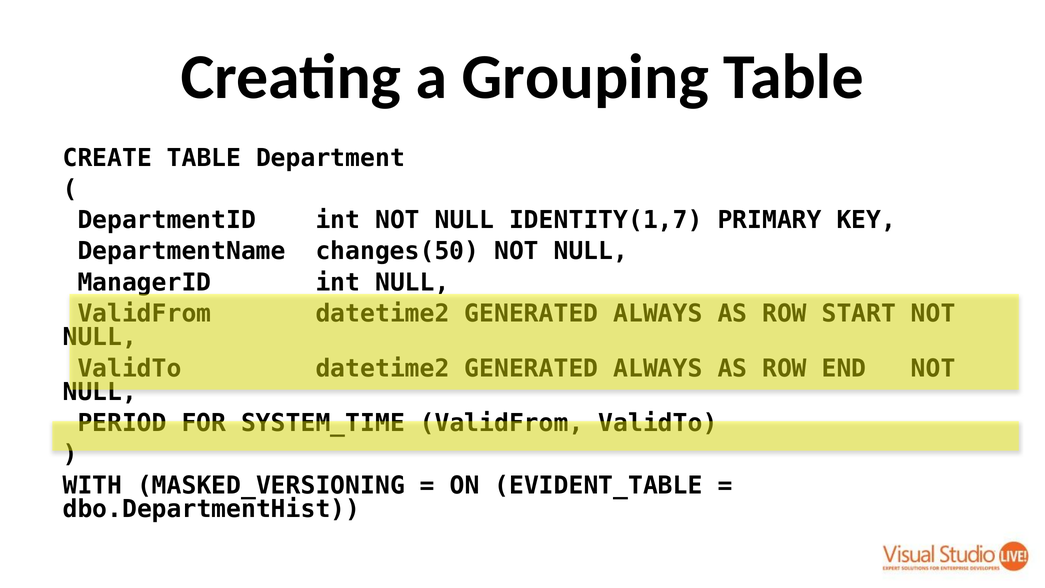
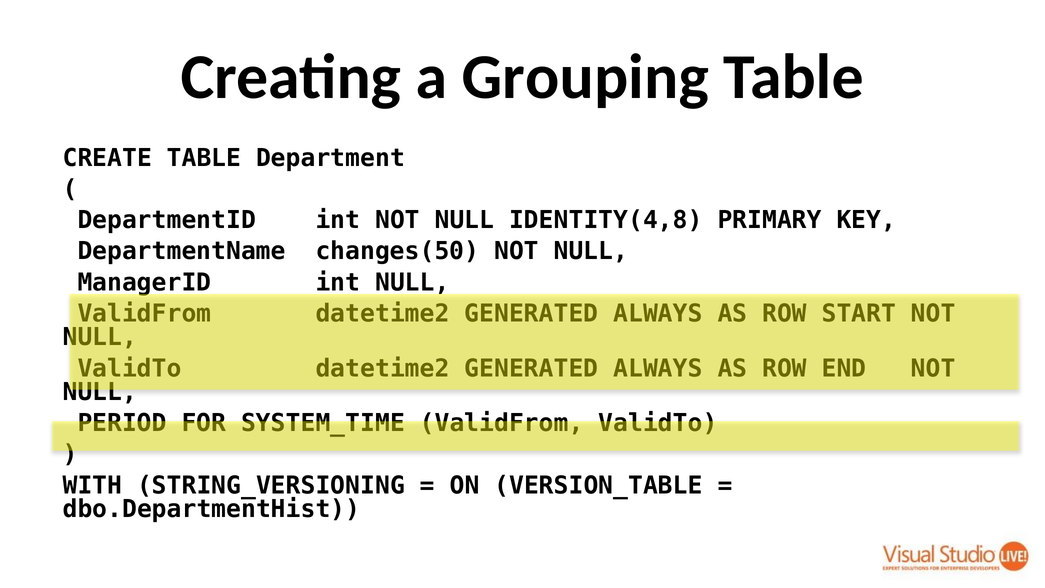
IDENTITY(1,7: IDENTITY(1,7 -> IDENTITY(4,8
MASKED_VERSIONING: MASKED_VERSIONING -> STRING_VERSIONING
EVIDENT_TABLE: EVIDENT_TABLE -> VERSION_TABLE
